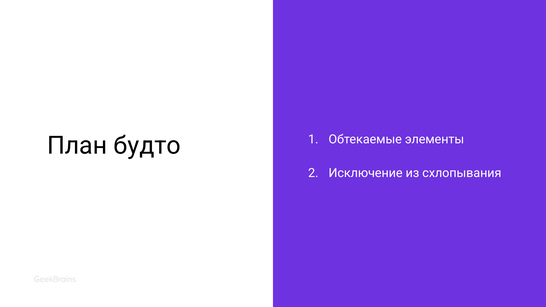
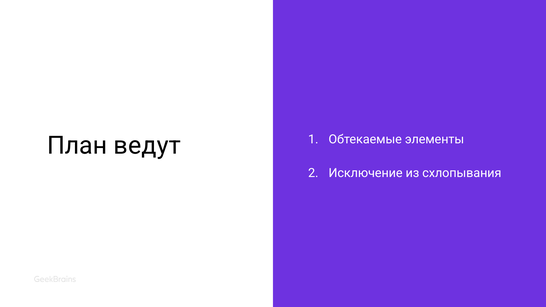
будто: будто -> ведут
